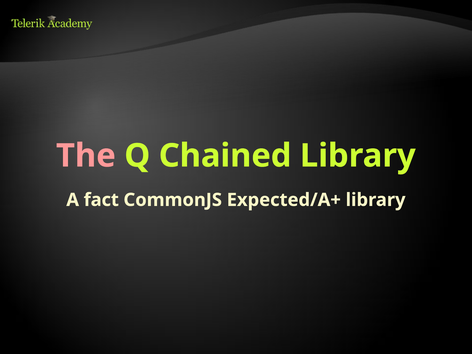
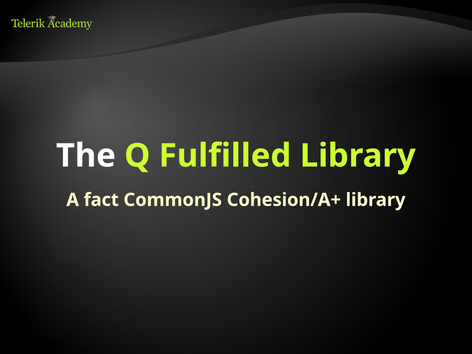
The colour: pink -> white
Chained: Chained -> Fulfilled
Expected/A+: Expected/A+ -> Cohesion/A+
